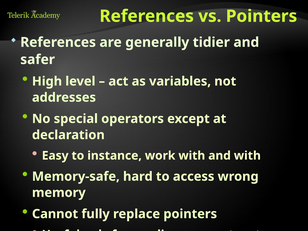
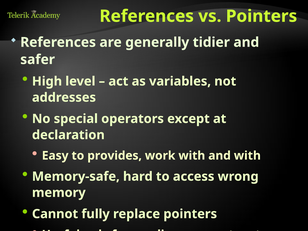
instance: instance -> provides
